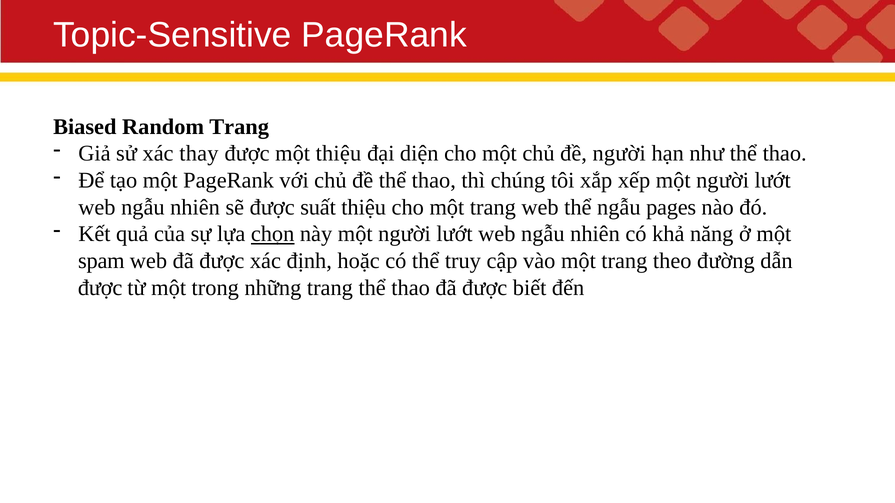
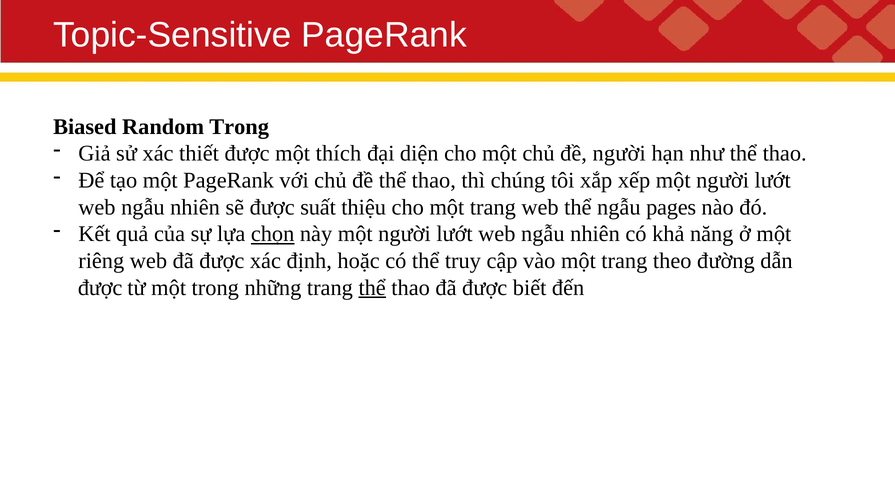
Random Trang: Trang -> Trong
thay: thay -> thiết
một thiệu: thiệu -> thích
spam: spam -> riêng
thể at (372, 288) underline: none -> present
